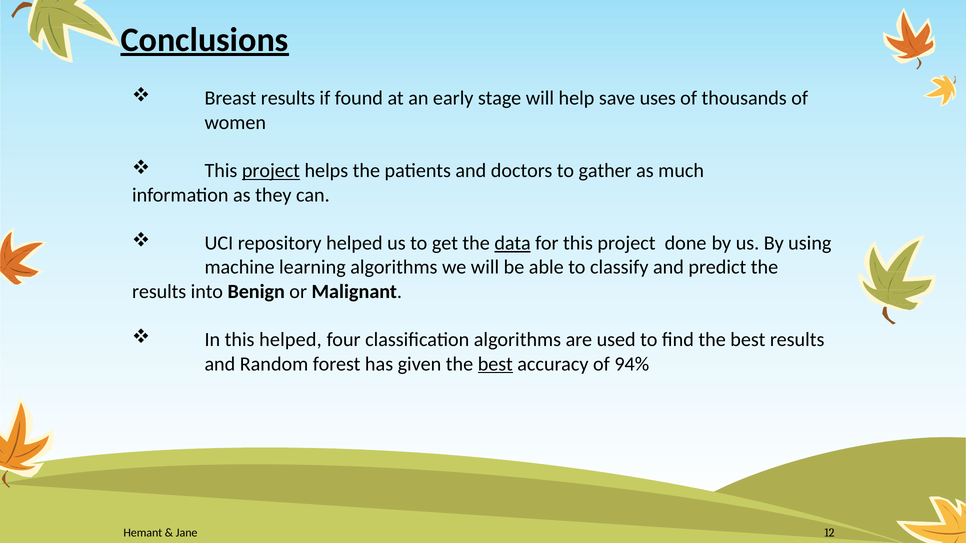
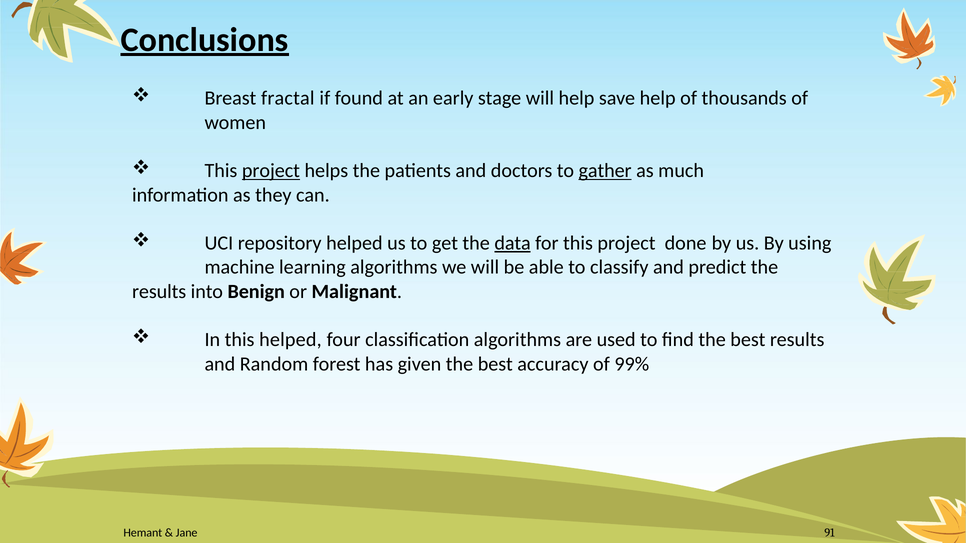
Breast results: results -> fractal
save uses: uses -> help
gather underline: none -> present
best at (495, 364) underline: present -> none
94%: 94% -> 99%
12: 12 -> 91
